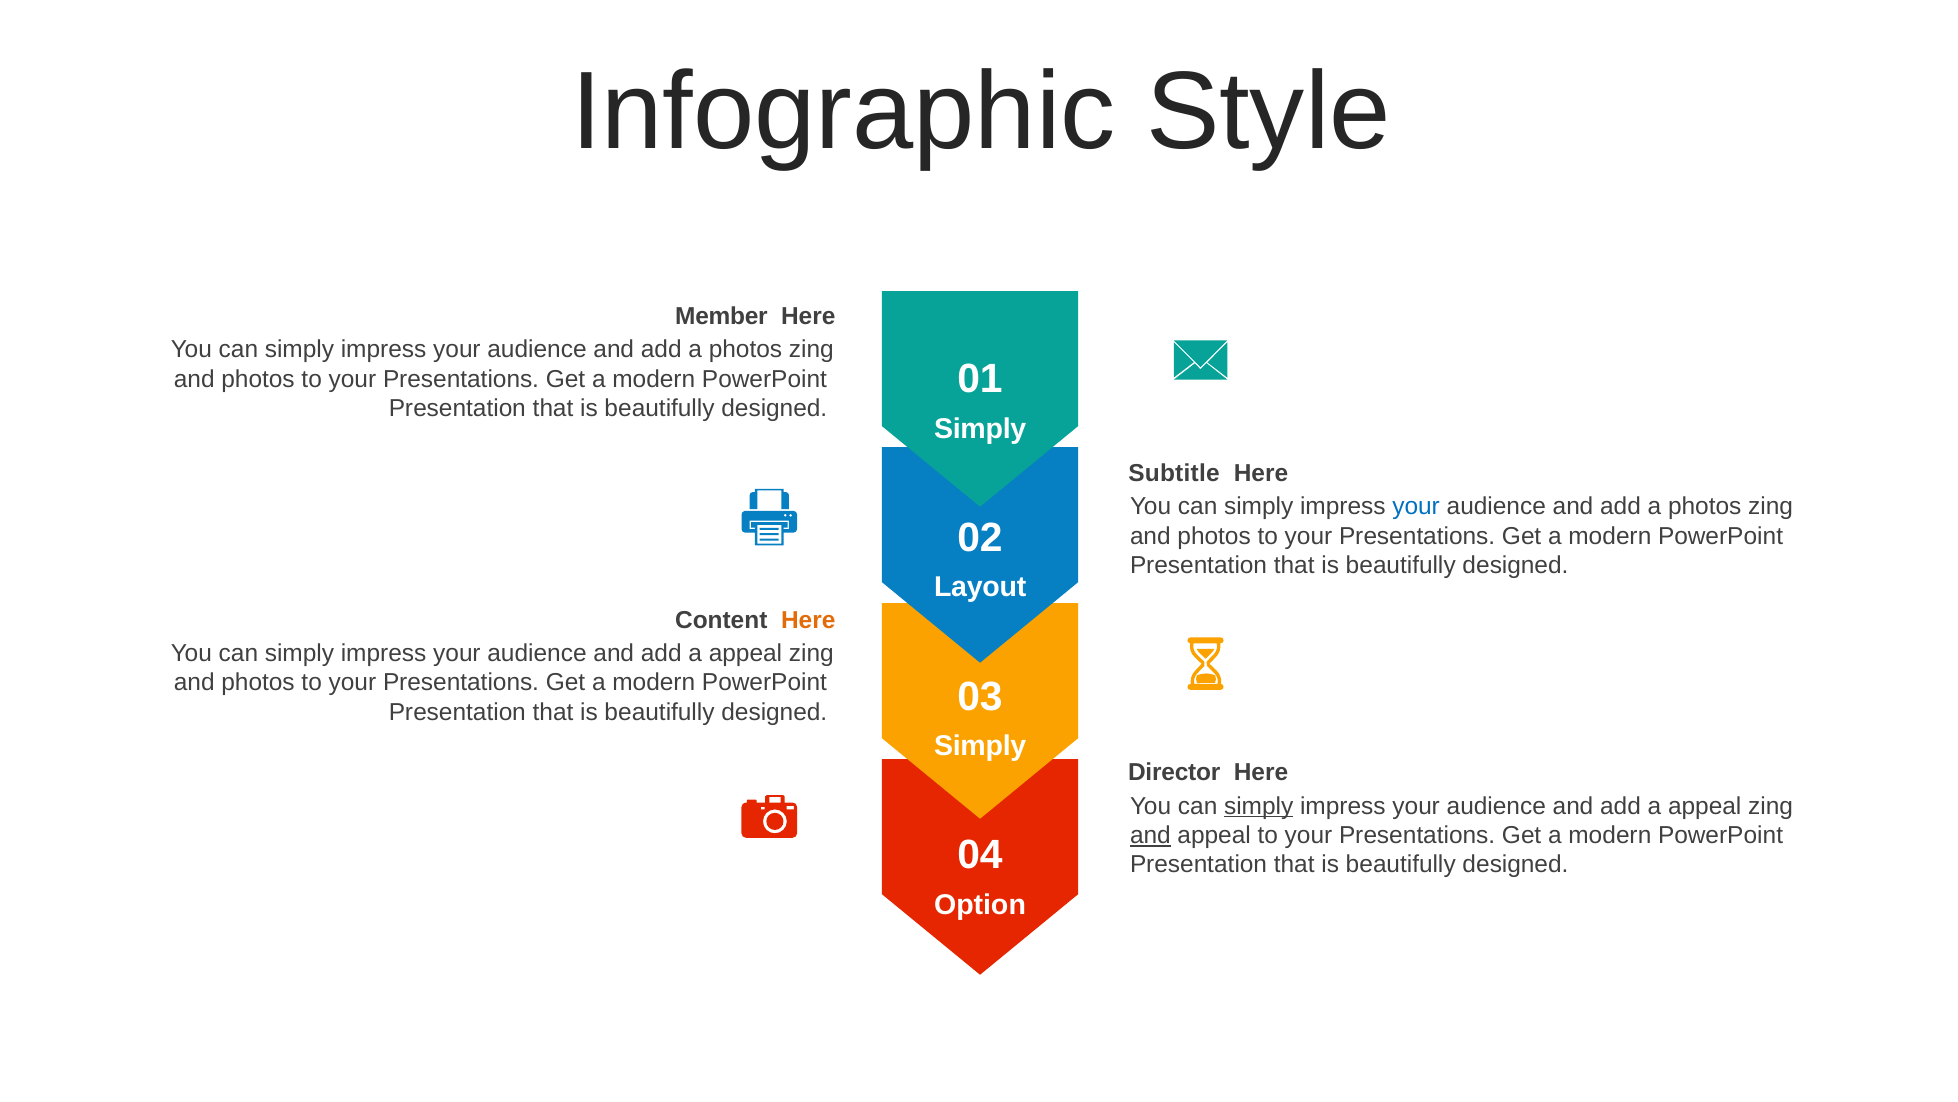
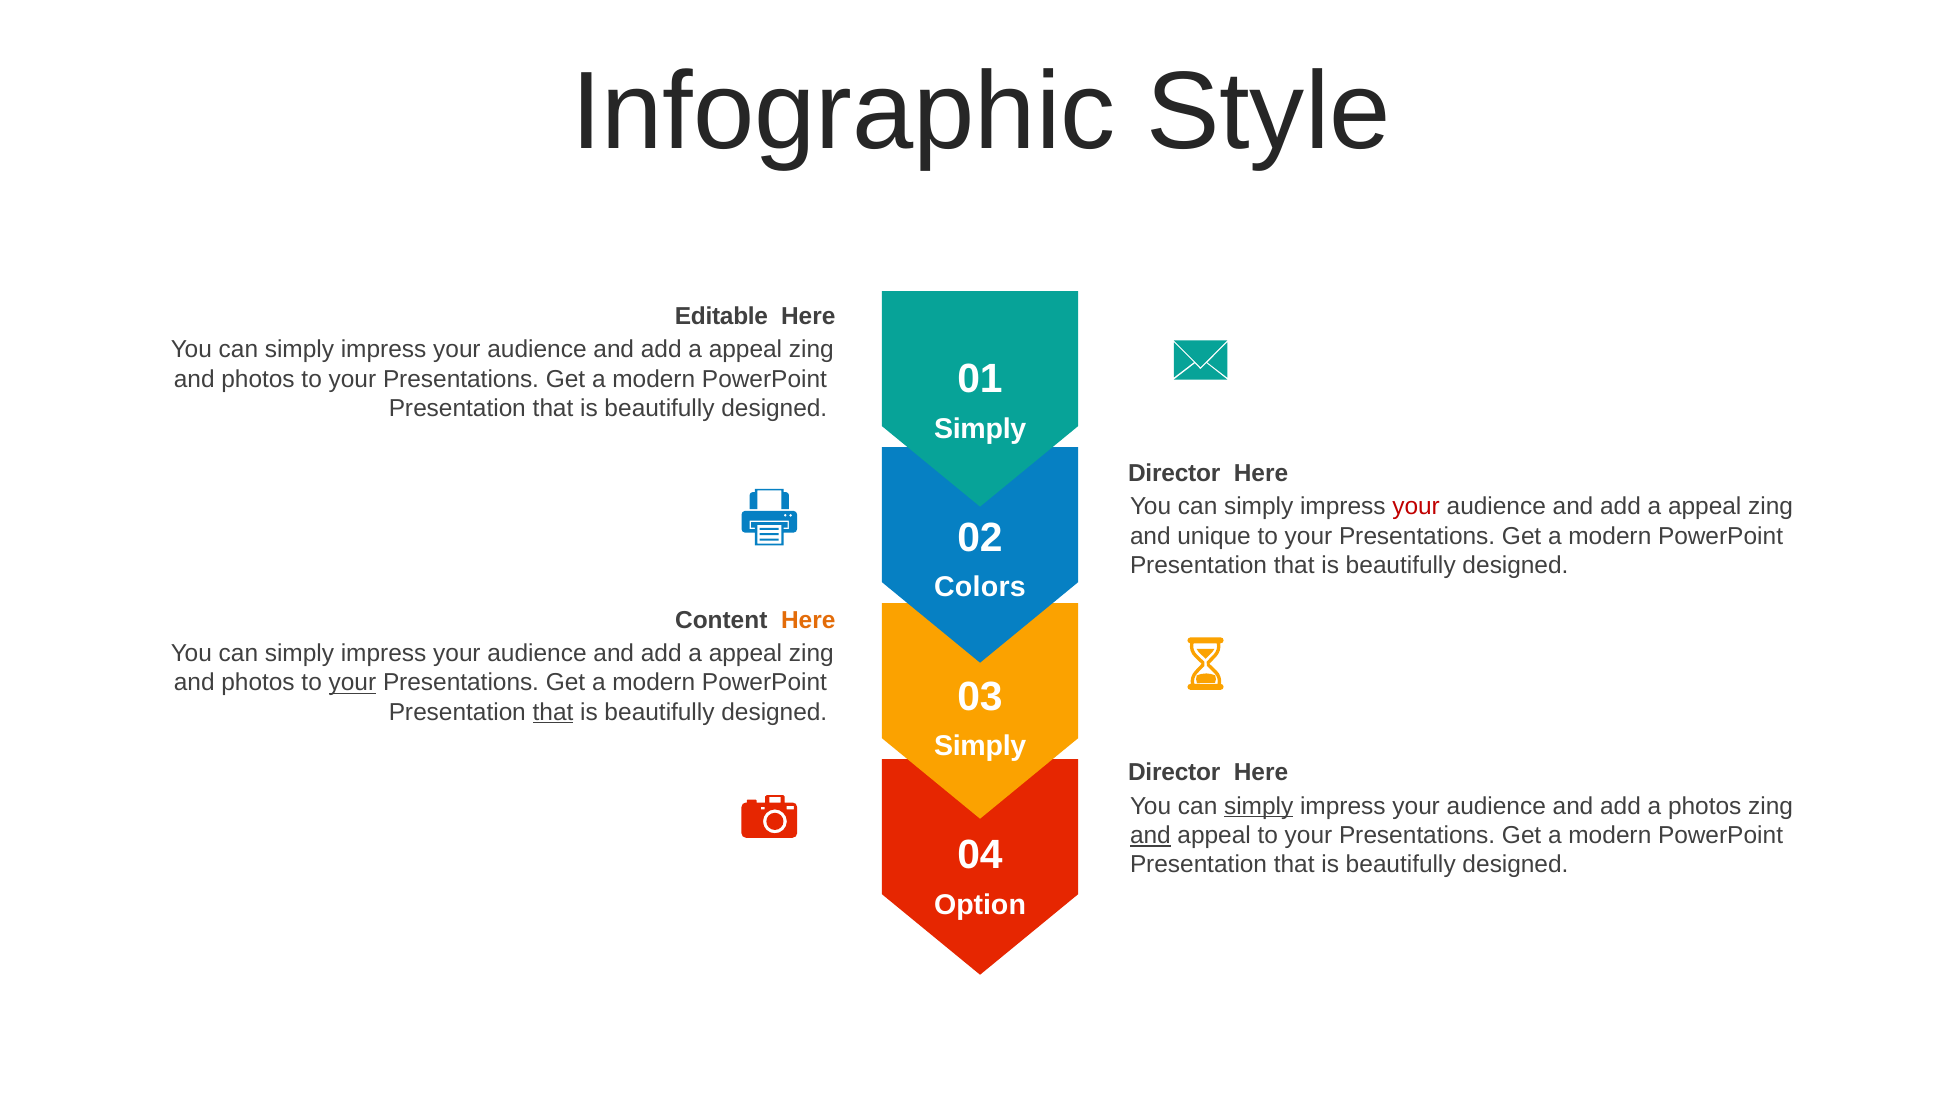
Member: Member -> Editable
photos at (745, 350): photos -> appeal
Subtitle at (1174, 473): Subtitle -> Director
your at (1416, 506) colour: blue -> red
photos at (1705, 506): photos -> appeal
photos at (1214, 536): photos -> unique
Layout: Layout -> Colors
your at (352, 682) underline: none -> present
that at (553, 712) underline: none -> present
appeal at (1705, 806): appeal -> photos
